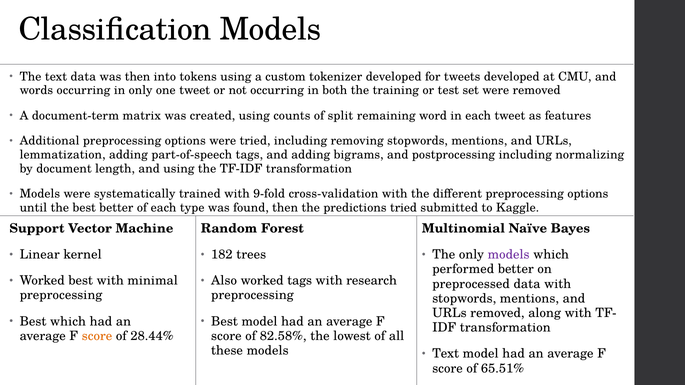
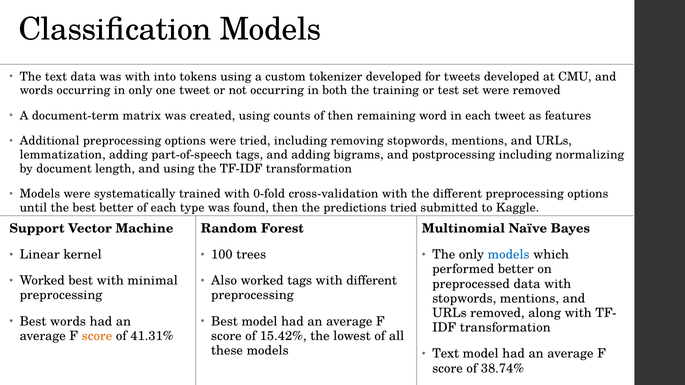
was then: then -> with
of split: split -> then
9-fold: 9-fold -> 0-fold
models at (509, 255) colour: purple -> blue
182: 182 -> 100
with research: research -> different
Best which: which -> words
28.44%: 28.44% -> 41.31%
82.58%: 82.58% -> 15.42%
65.51%: 65.51% -> 38.74%
